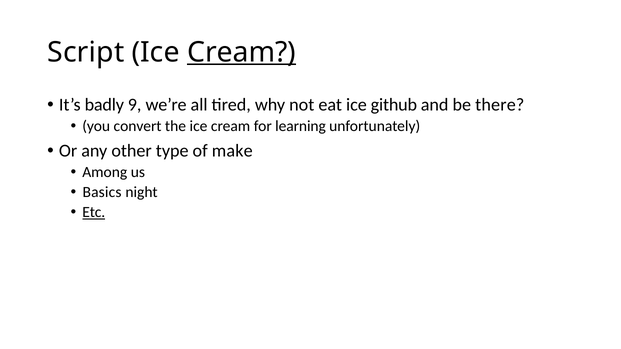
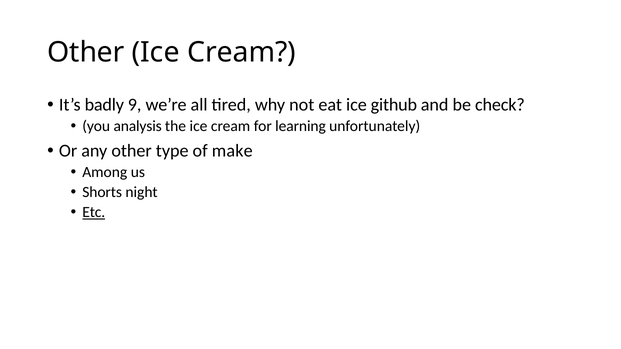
Script at (86, 52): Script -> Other
Cream at (242, 52) underline: present -> none
there: there -> check
convert: convert -> analysis
Basics: Basics -> Shorts
